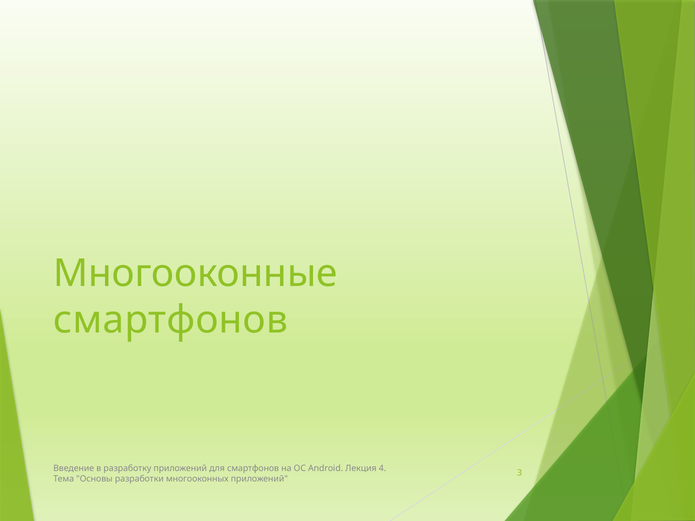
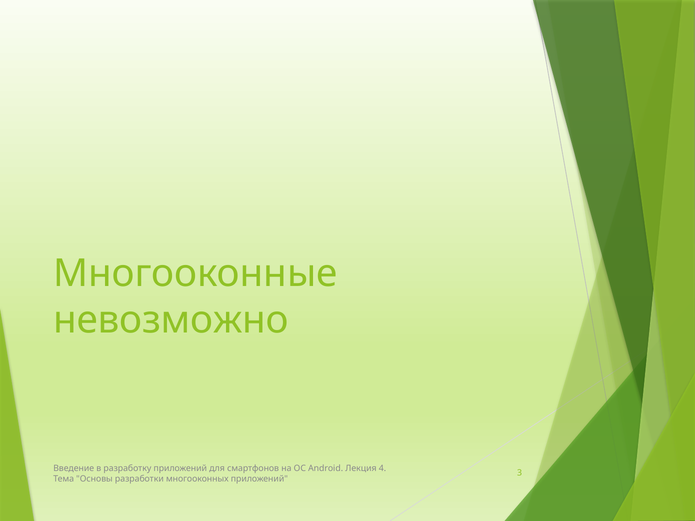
смартфонов at (171, 320): смартфонов -> невозможно
